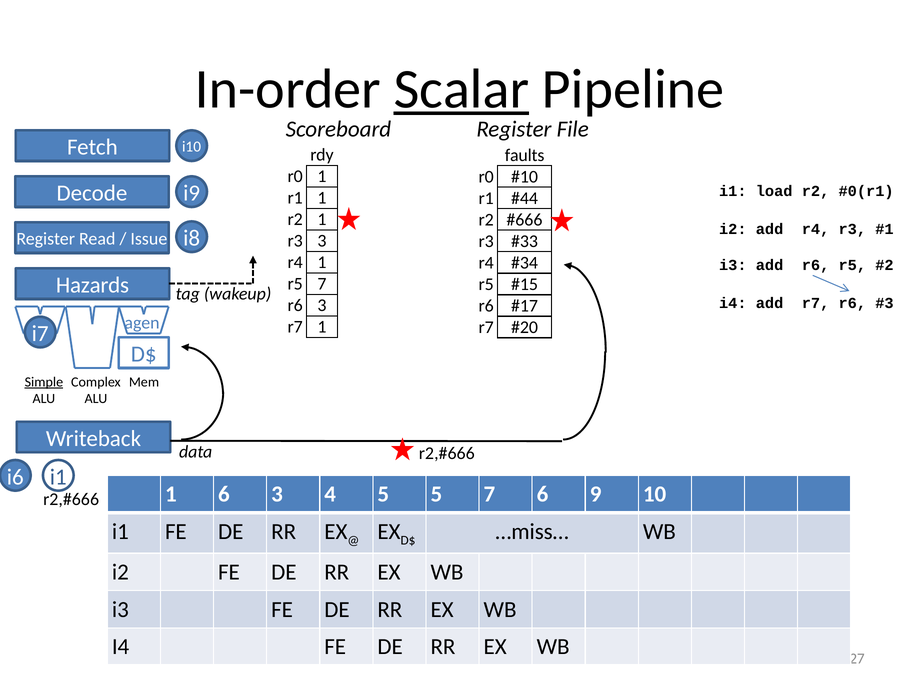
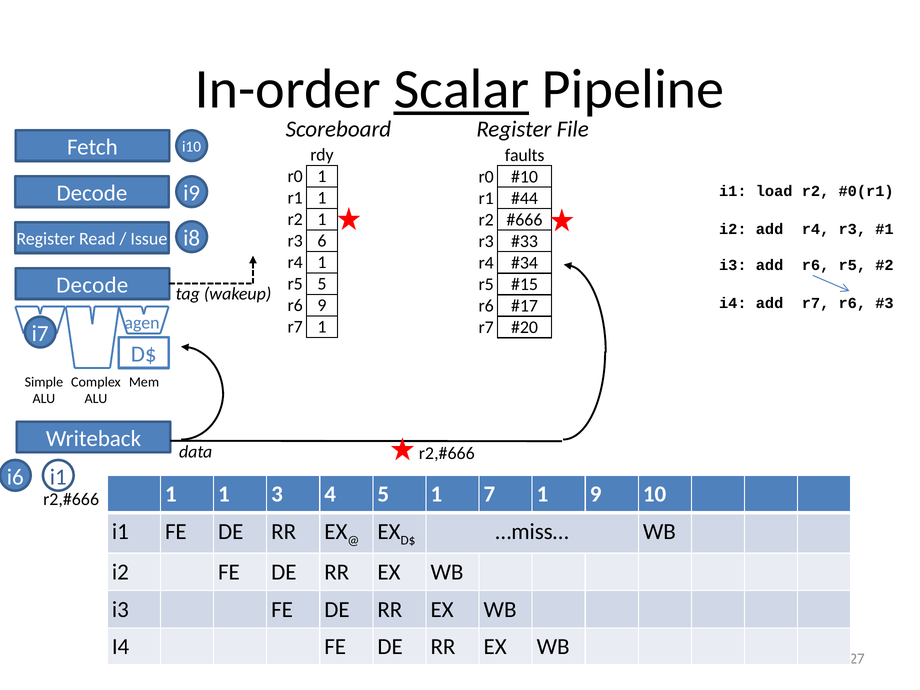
r3 3: 3 -> 6
Hazards at (93, 285): Hazards -> Decode
r5 7: 7 -> 5
r6 3: 3 -> 9
Simple underline: present -> none
1 6: 6 -> 1
5 5: 5 -> 1
7 6: 6 -> 1
